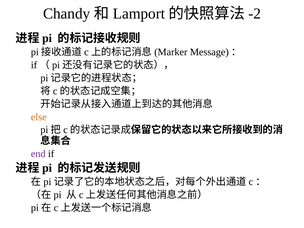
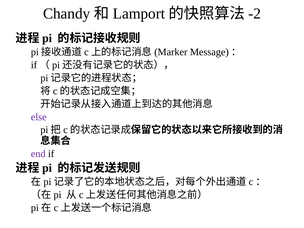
else colour: orange -> purple
